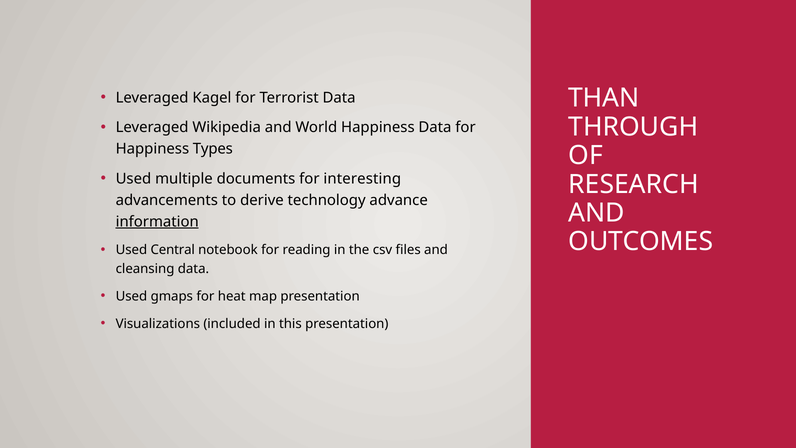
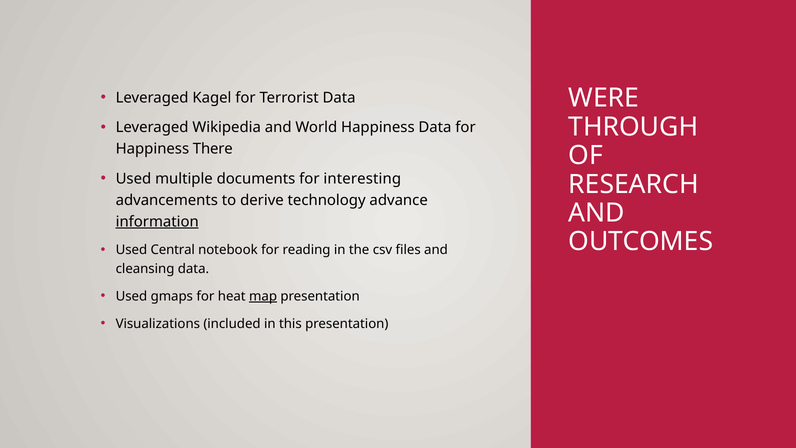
THAN: THAN -> WERE
Types: Types -> There
map underline: none -> present
